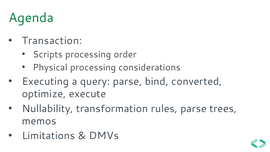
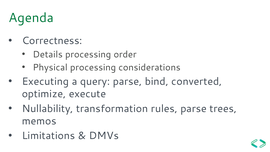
Transaction: Transaction -> Correctness
Scripts: Scripts -> Details
